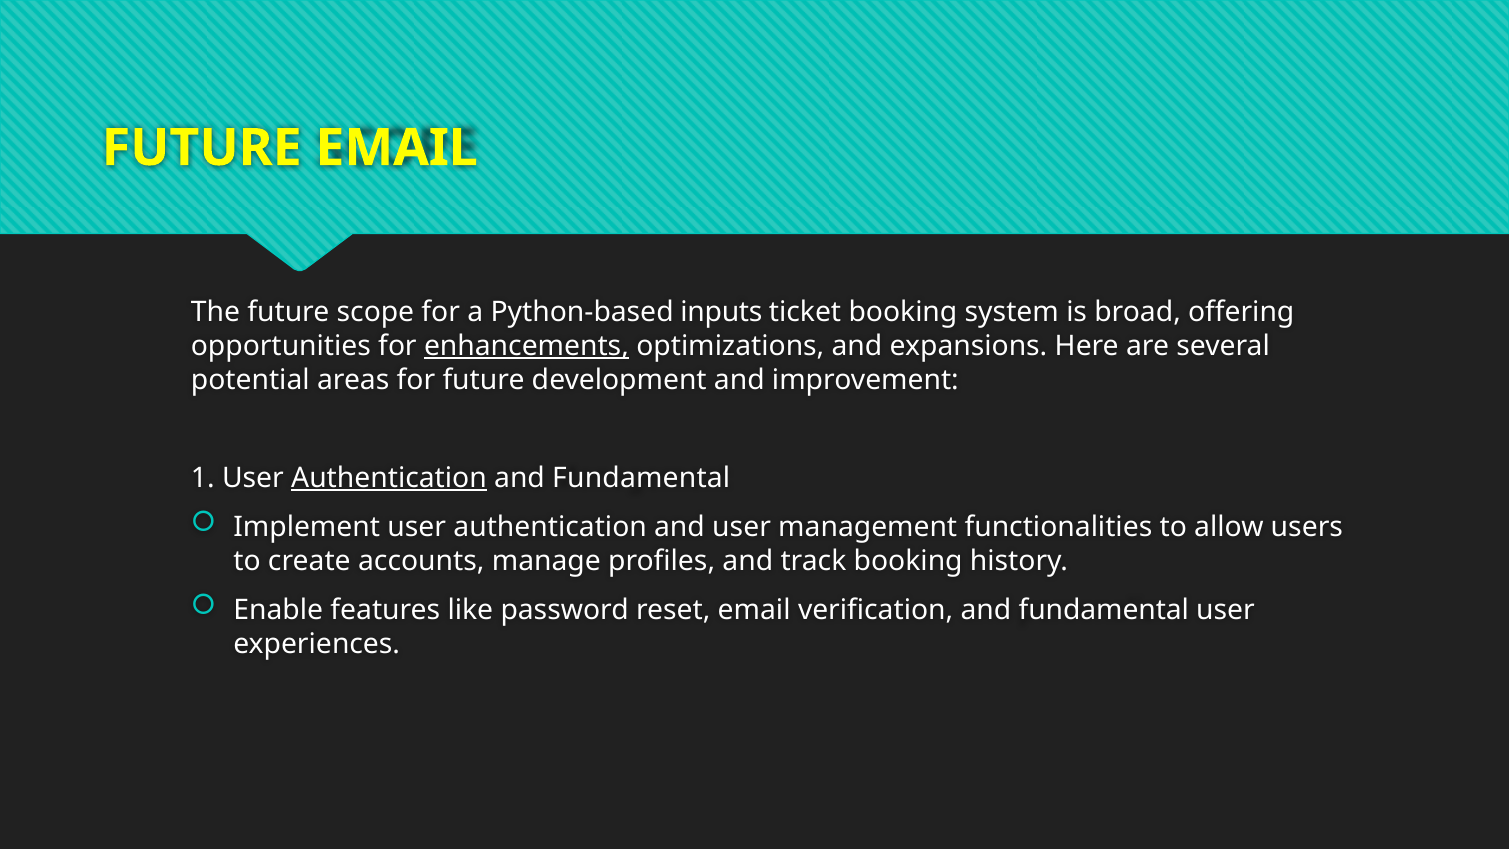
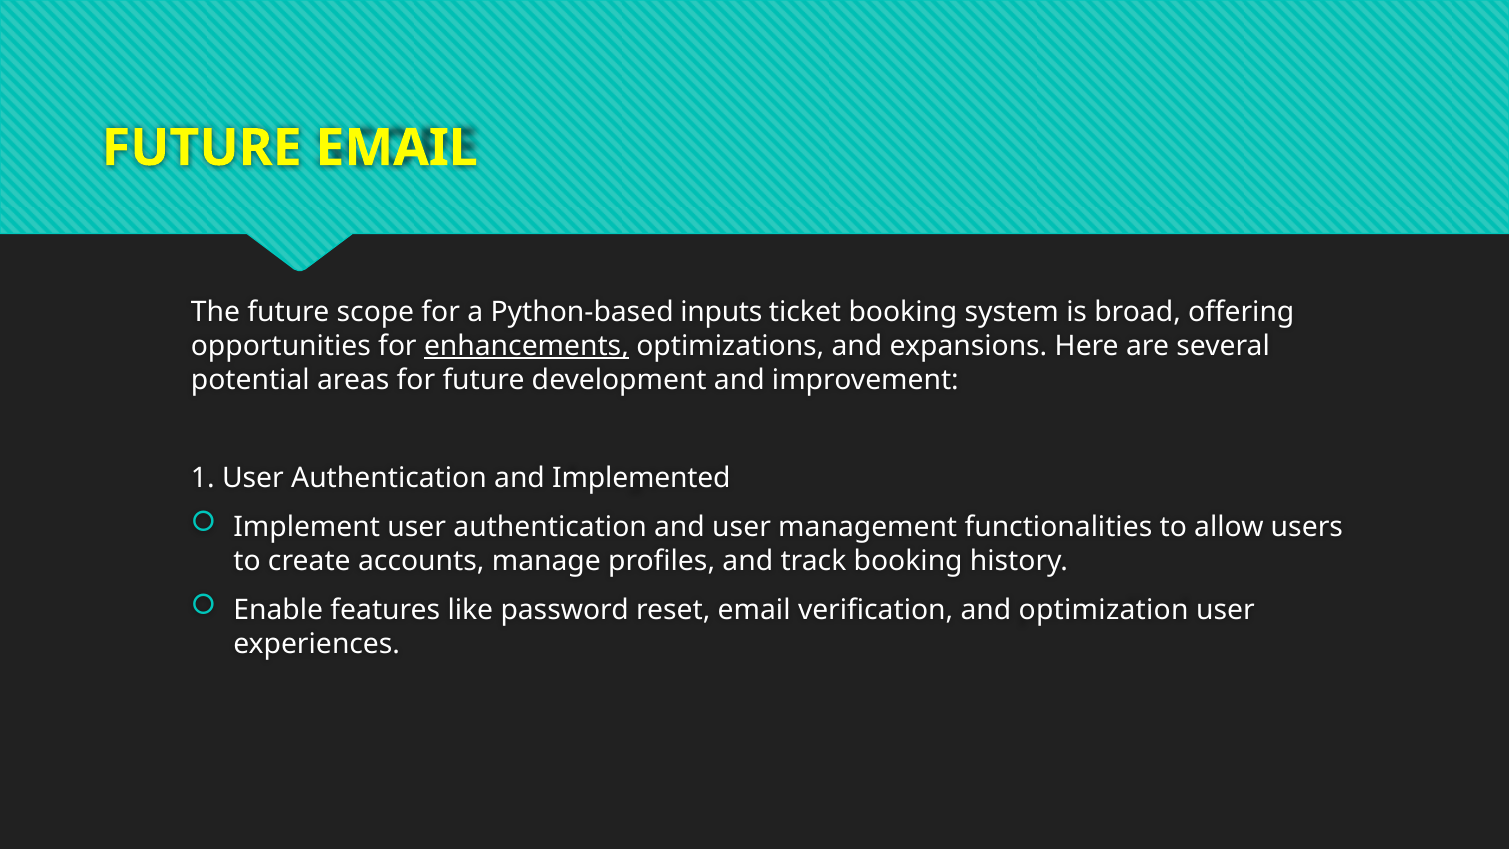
Authentication at (389, 478) underline: present -> none
Fundamental at (641, 478): Fundamental -> Implemented
verification and fundamental: fundamental -> optimization
